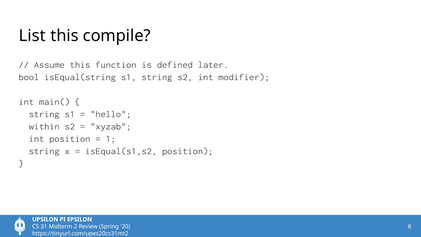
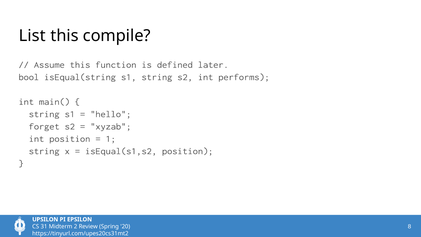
modifier: modifier -> performs
within: within -> forget
